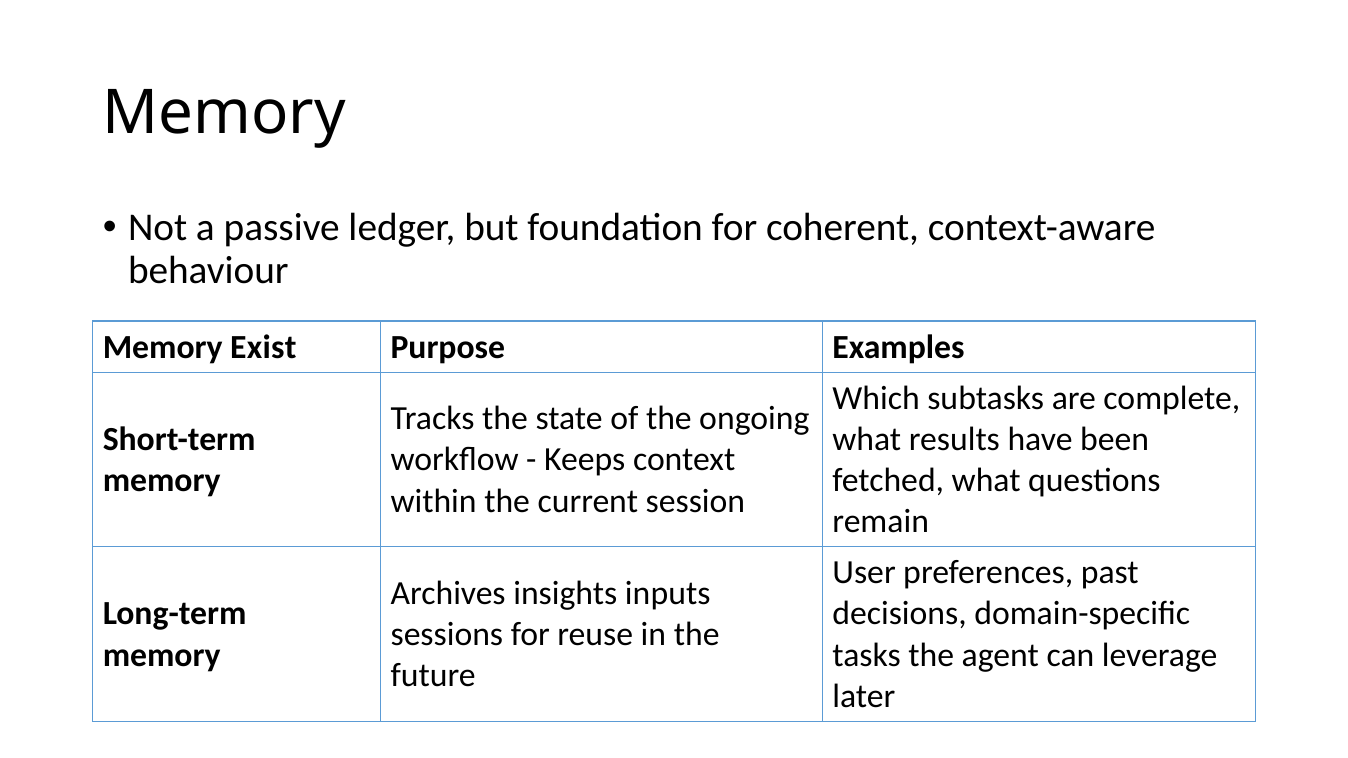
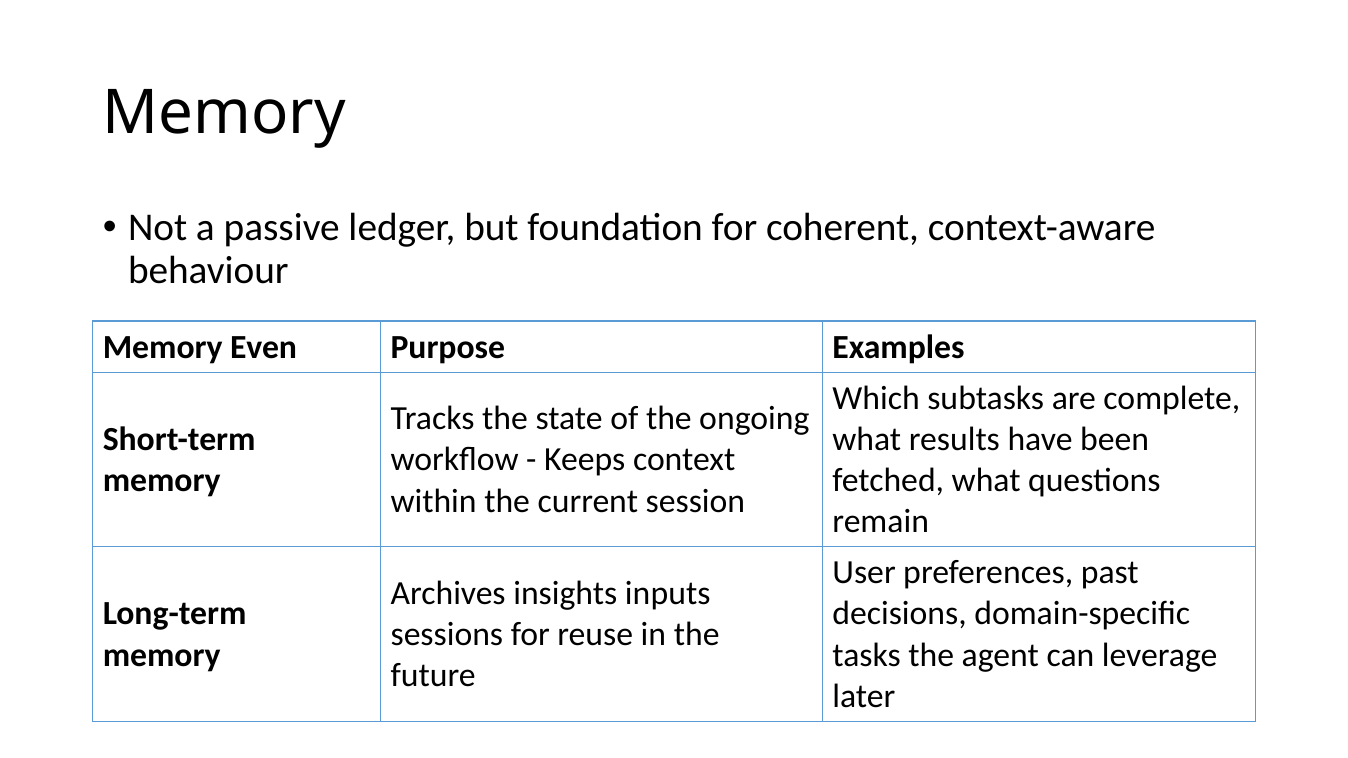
Exist: Exist -> Even
